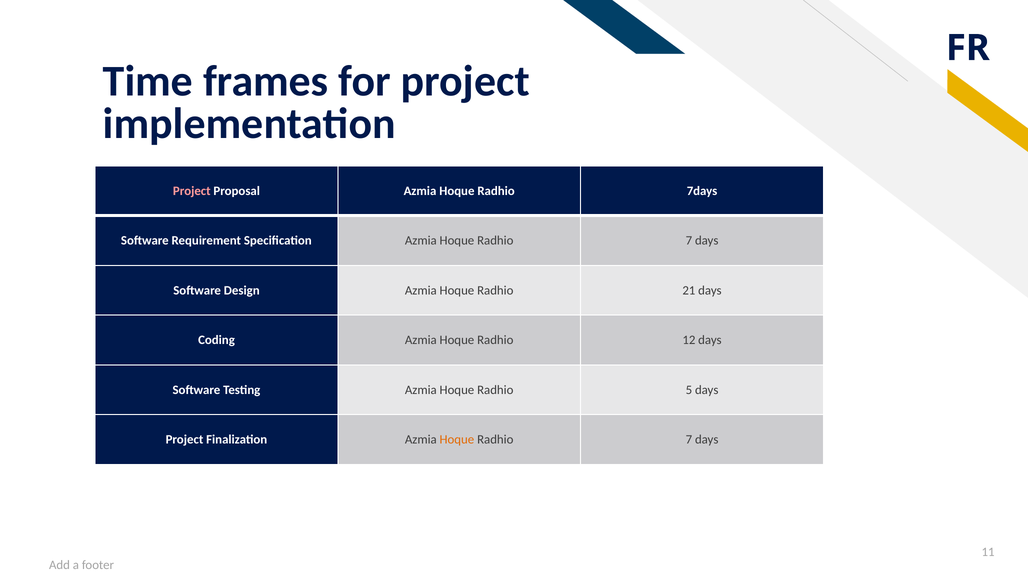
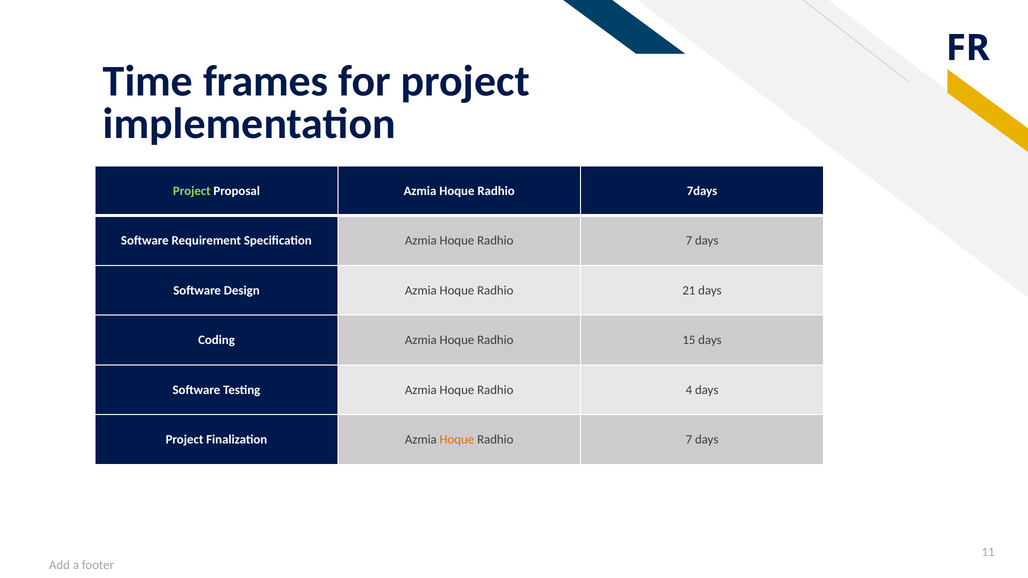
Project at (192, 191) colour: pink -> light green
12: 12 -> 15
5: 5 -> 4
